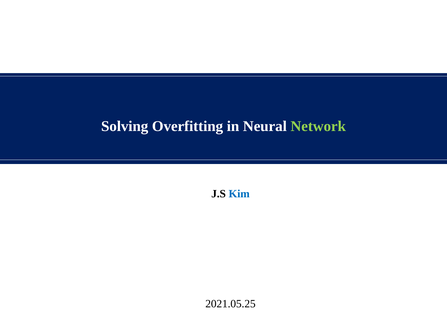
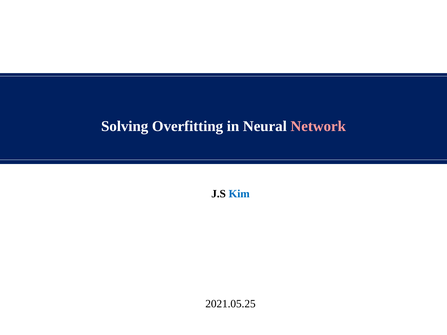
Network colour: light green -> pink
